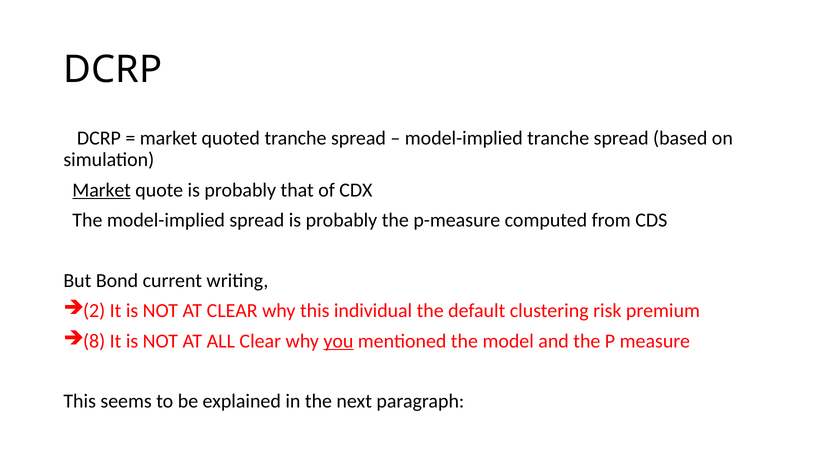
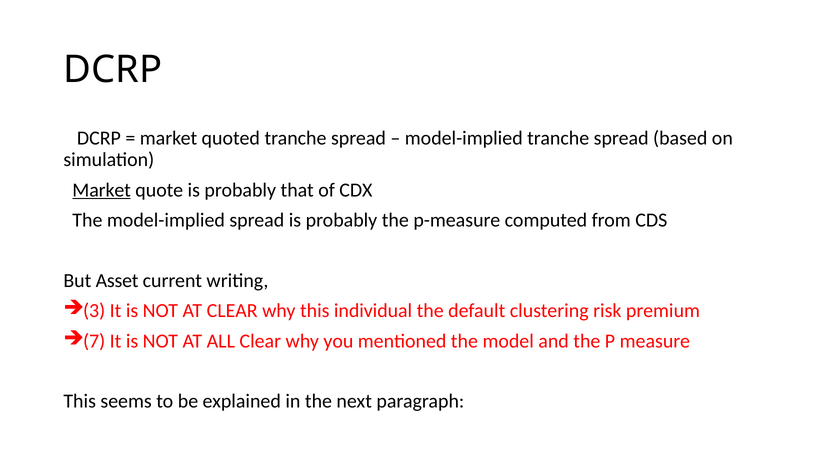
Bond: Bond -> Asset
2: 2 -> 3
8: 8 -> 7
you underline: present -> none
